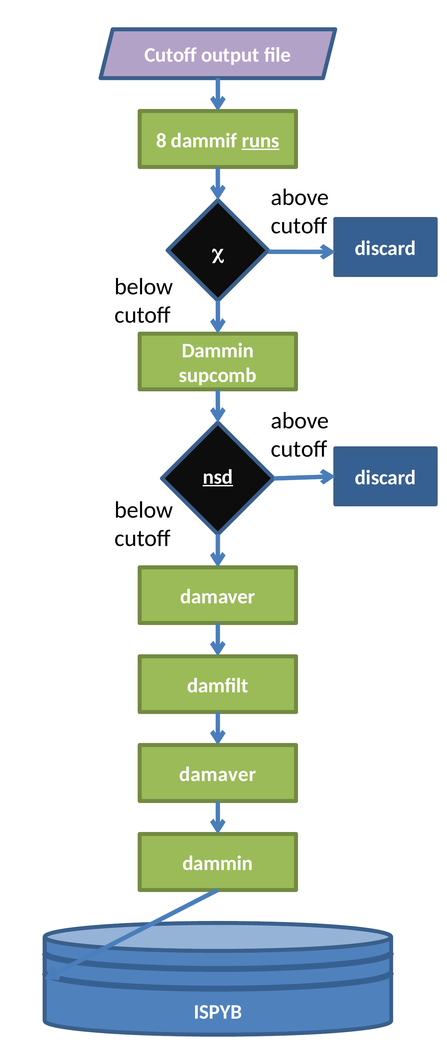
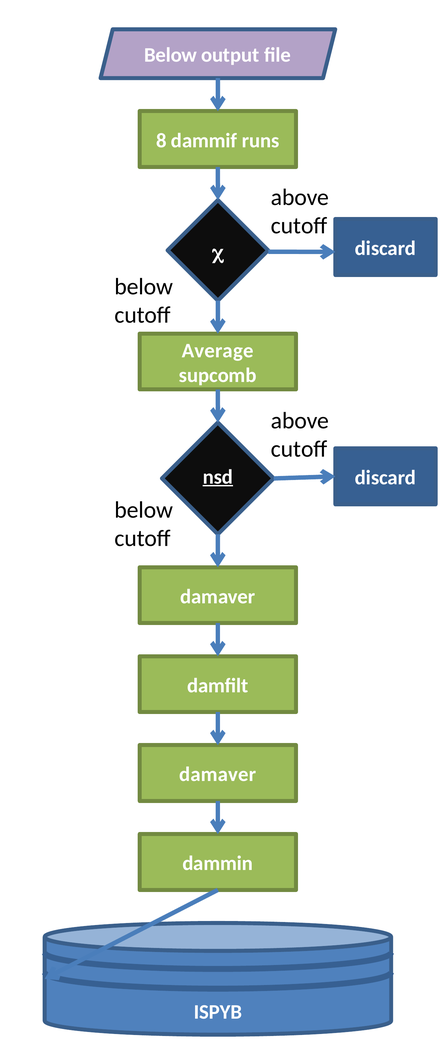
Cutoff at (171, 55): Cutoff -> Below
runs underline: present -> none
Dammin at (218, 351): Dammin -> Average
